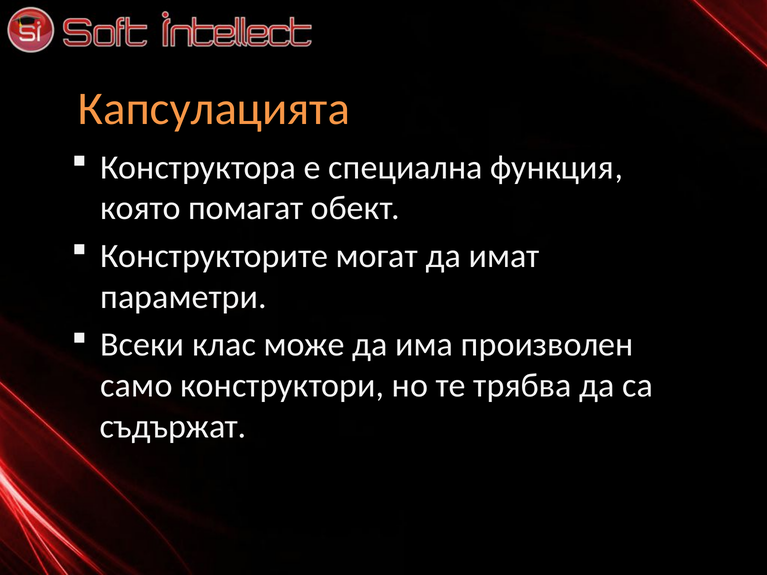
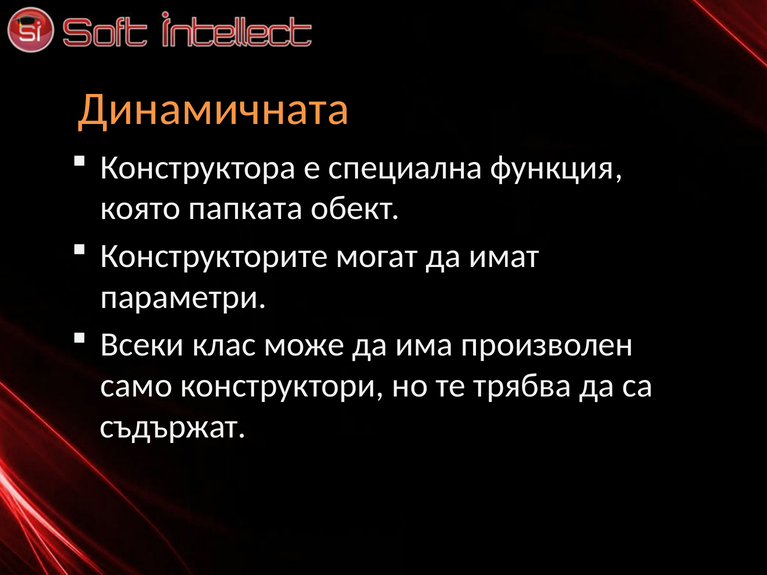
Капсулацията: Капсулацията -> Динамичната
помагат: помагат -> папката
